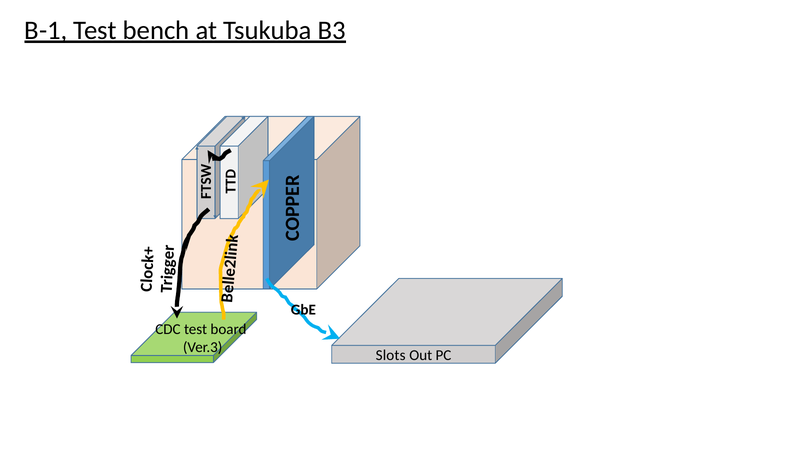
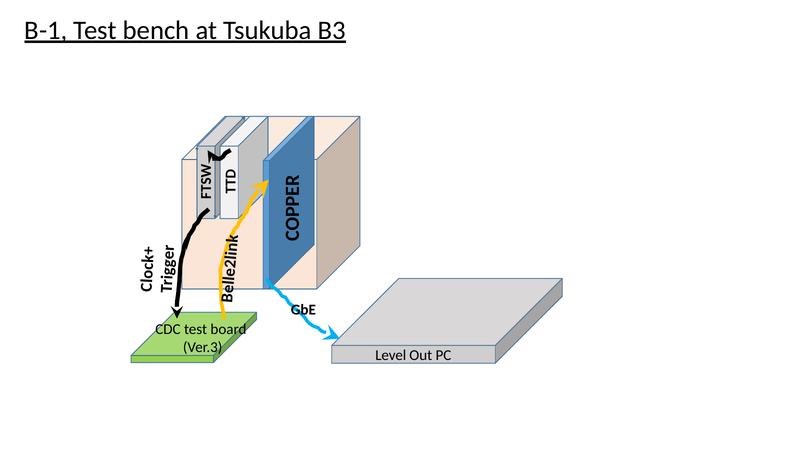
Slots: Slots -> Level
